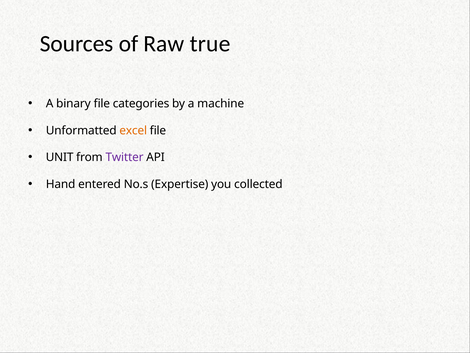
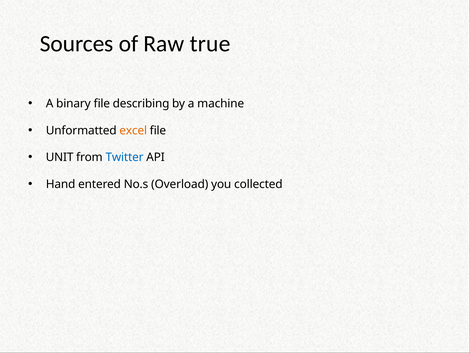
categories: categories -> describing
Twitter colour: purple -> blue
Expertise: Expertise -> Overload
